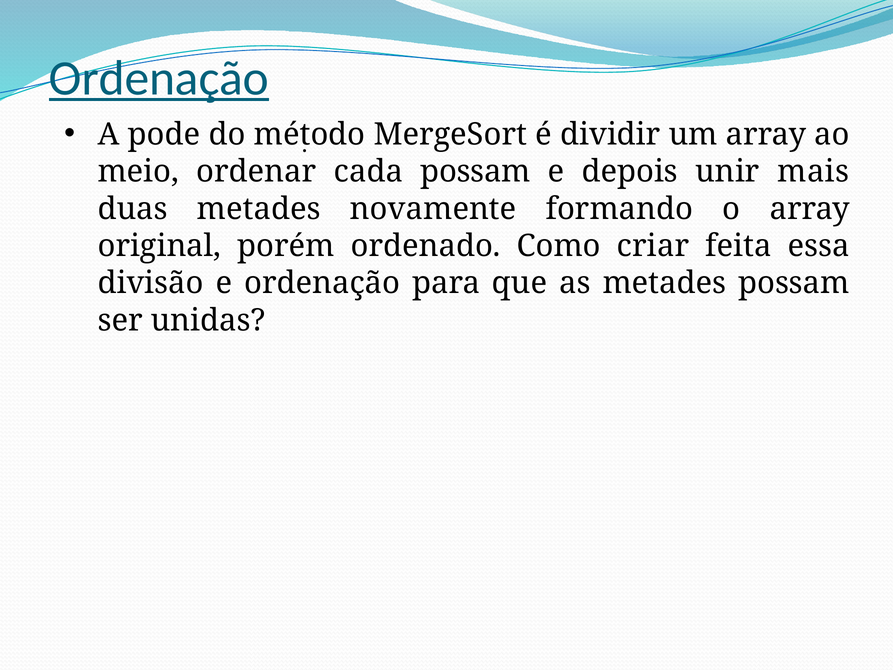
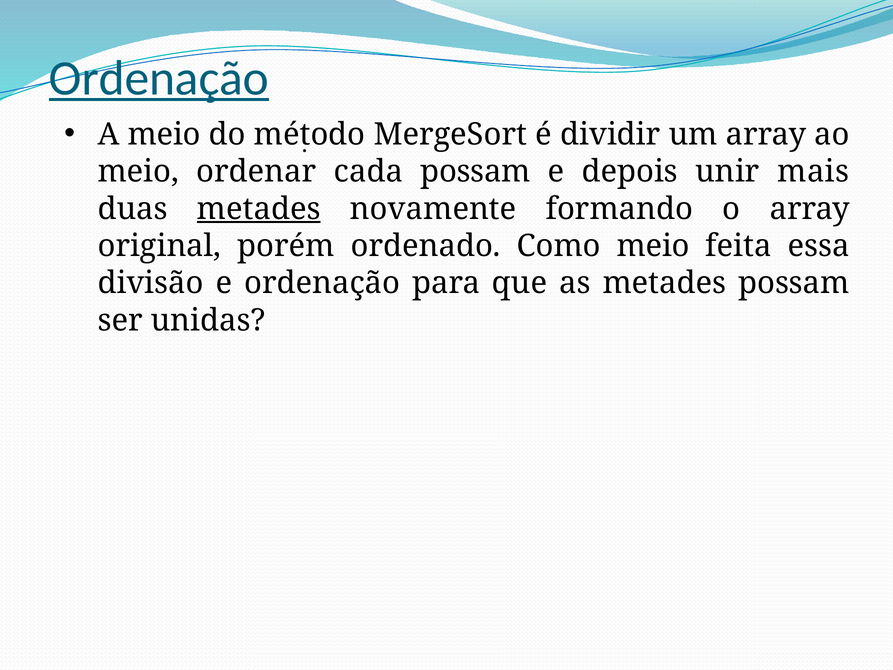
A pode: pode -> meio
metades at (259, 209) underline: none -> present
Como criar: criar -> meio
